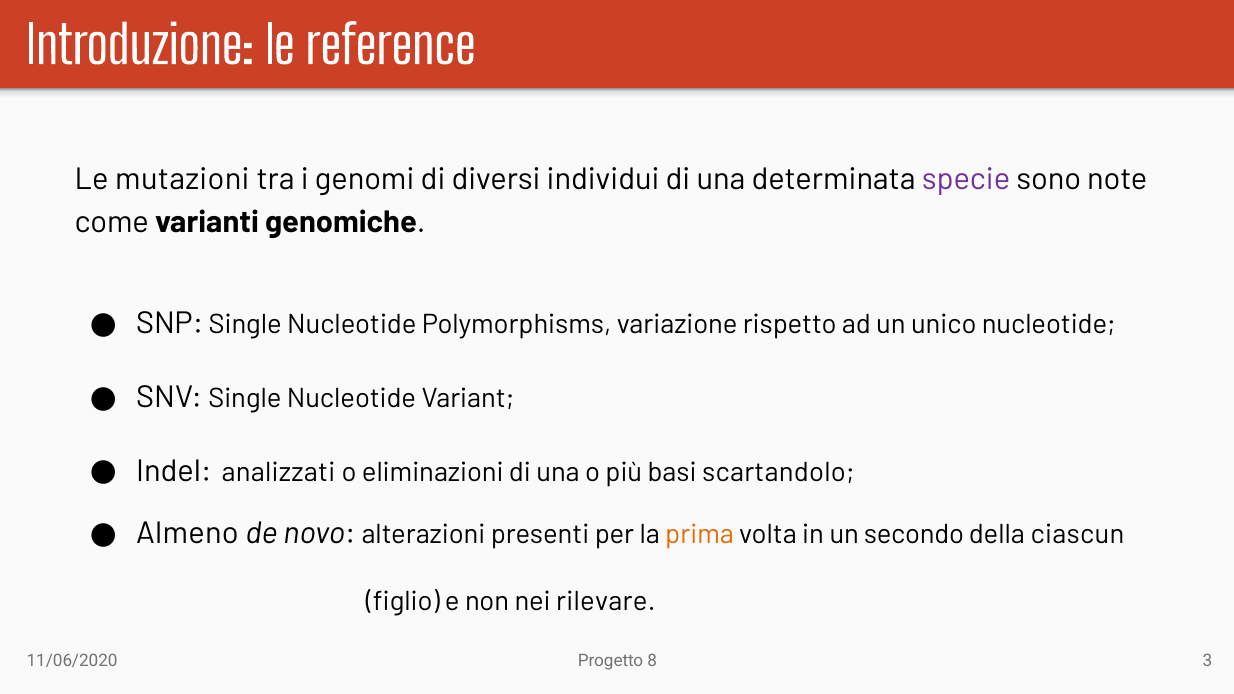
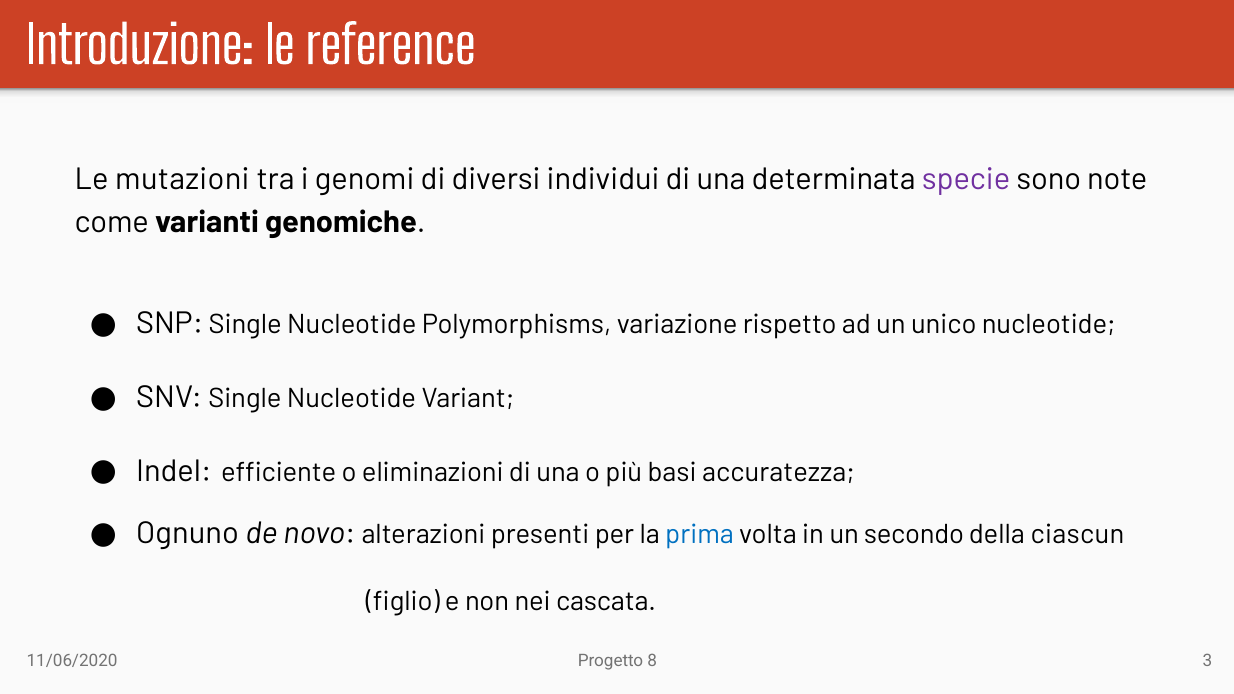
analizzati: analizzati -> efficiente
scartandolo: scartandolo -> accuratezza
Almeno: Almeno -> Ognuno
prima colour: orange -> blue
rilevare: rilevare -> cascata
